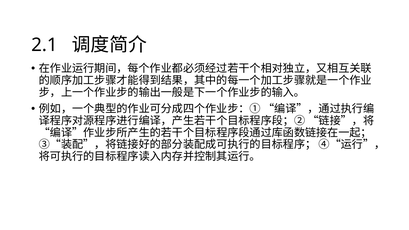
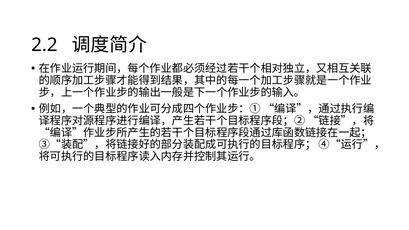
2.1: 2.1 -> 2.2
